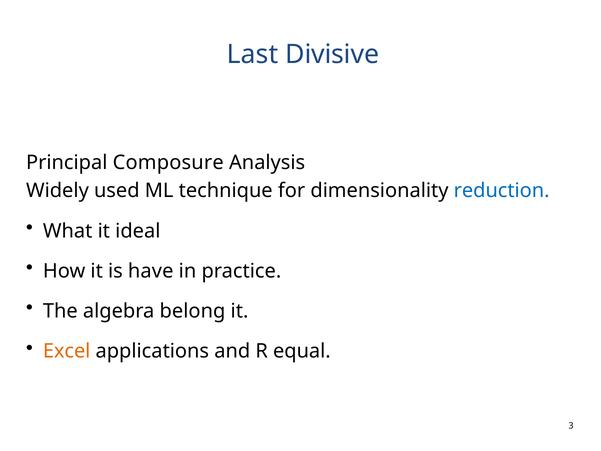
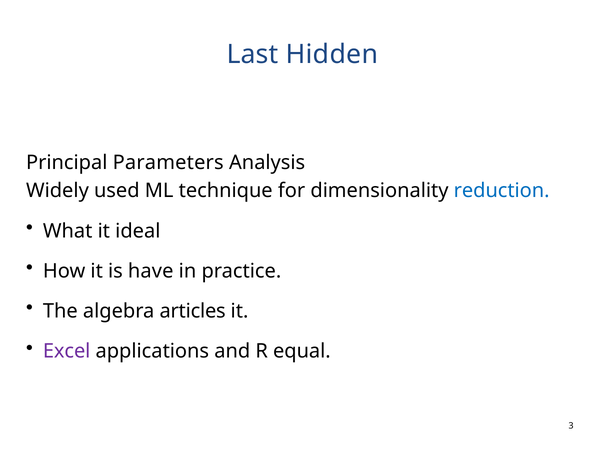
Divisive: Divisive -> Hidden
Composure: Composure -> Parameters
belong: belong -> articles
Excel colour: orange -> purple
